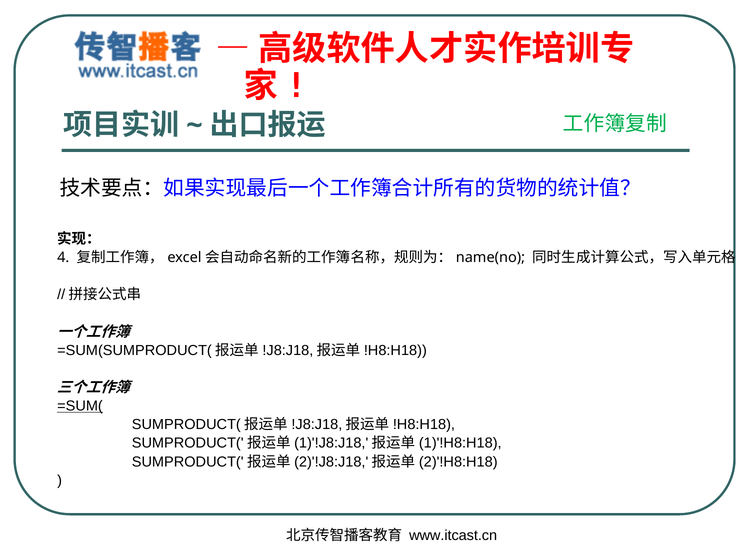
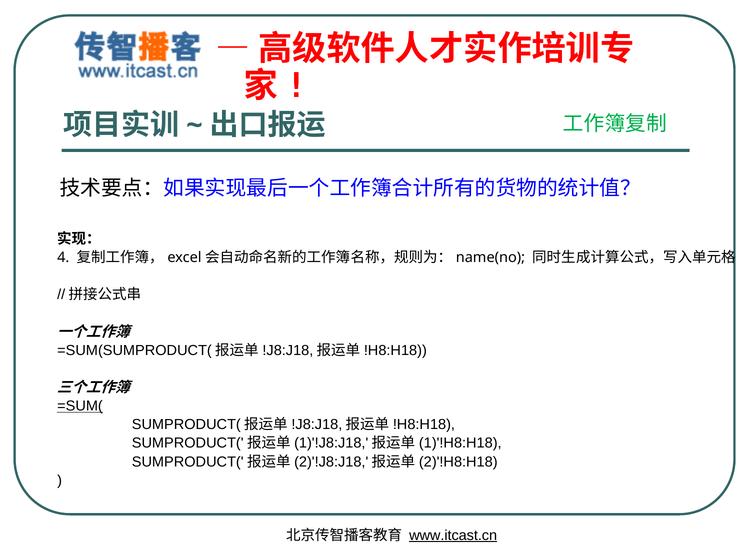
www.itcast.cn underline: none -> present
